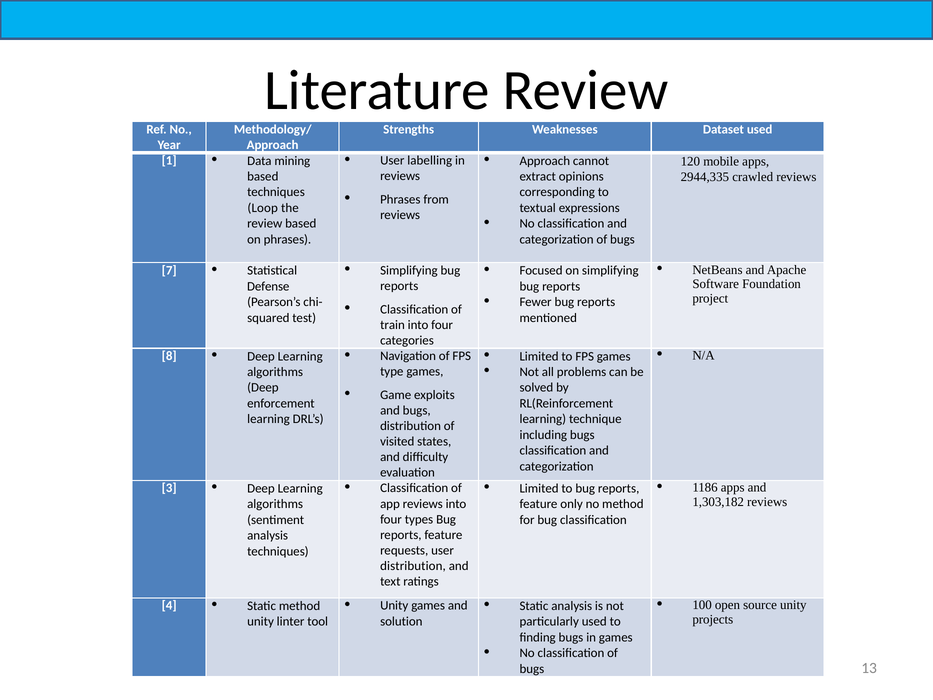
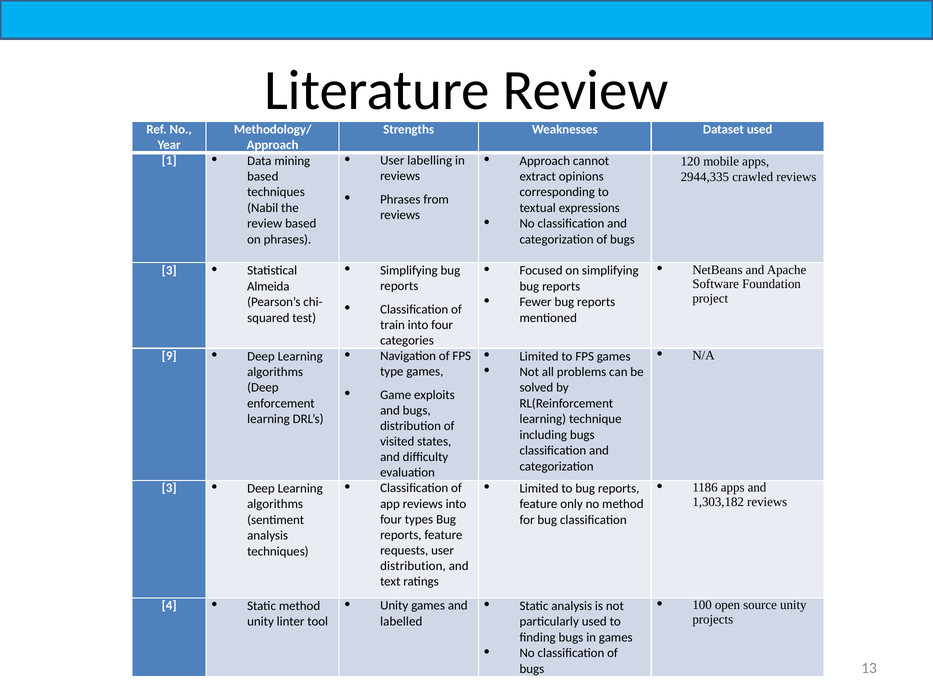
Loop: Loop -> Nabil
7 at (169, 270): 7 -> 3
Defense: Defense -> Almeida
8: 8 -> 9
solution: solution -> labelled
